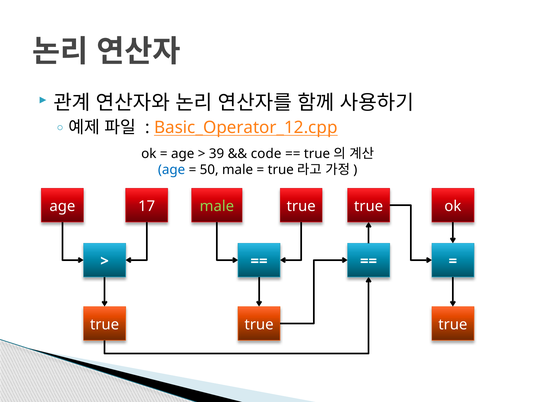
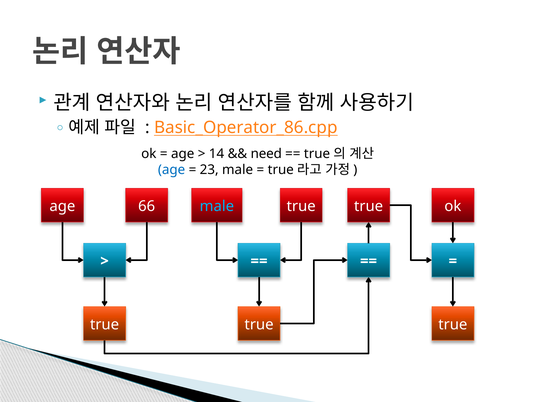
Basic_Operator_12.cpp: Basic_Operator_12.cpp -> Basic_Operator_86.cpp
39: 39 -> 14
code: code -> need
50: 50 -> 23
17: 17 -> 66
male at (217, 206) colour: light green -> light blue
